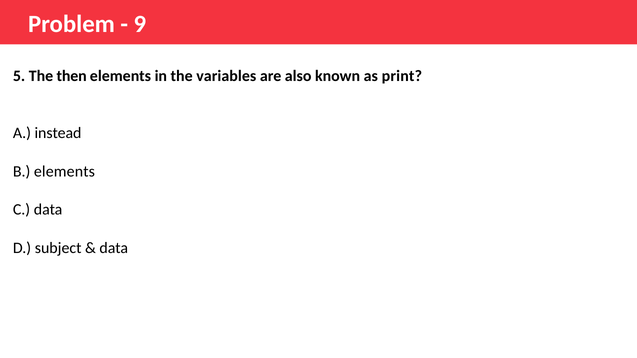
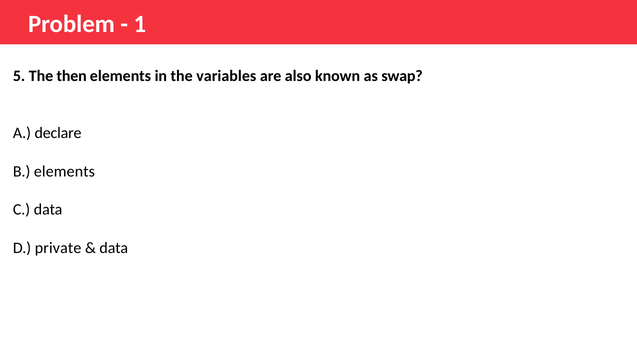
9: 9 -> 1
print: print -> swap
instead: instead -> declare
subject: subject -> private
